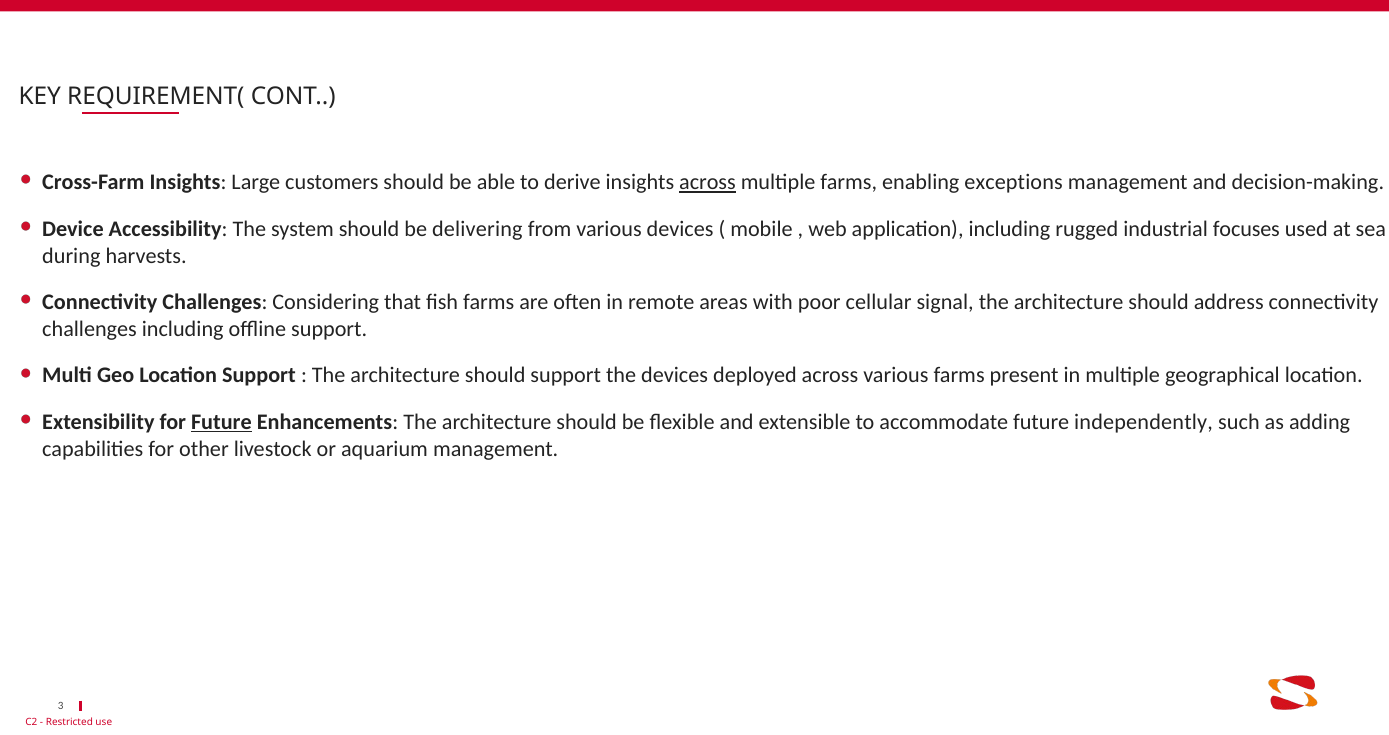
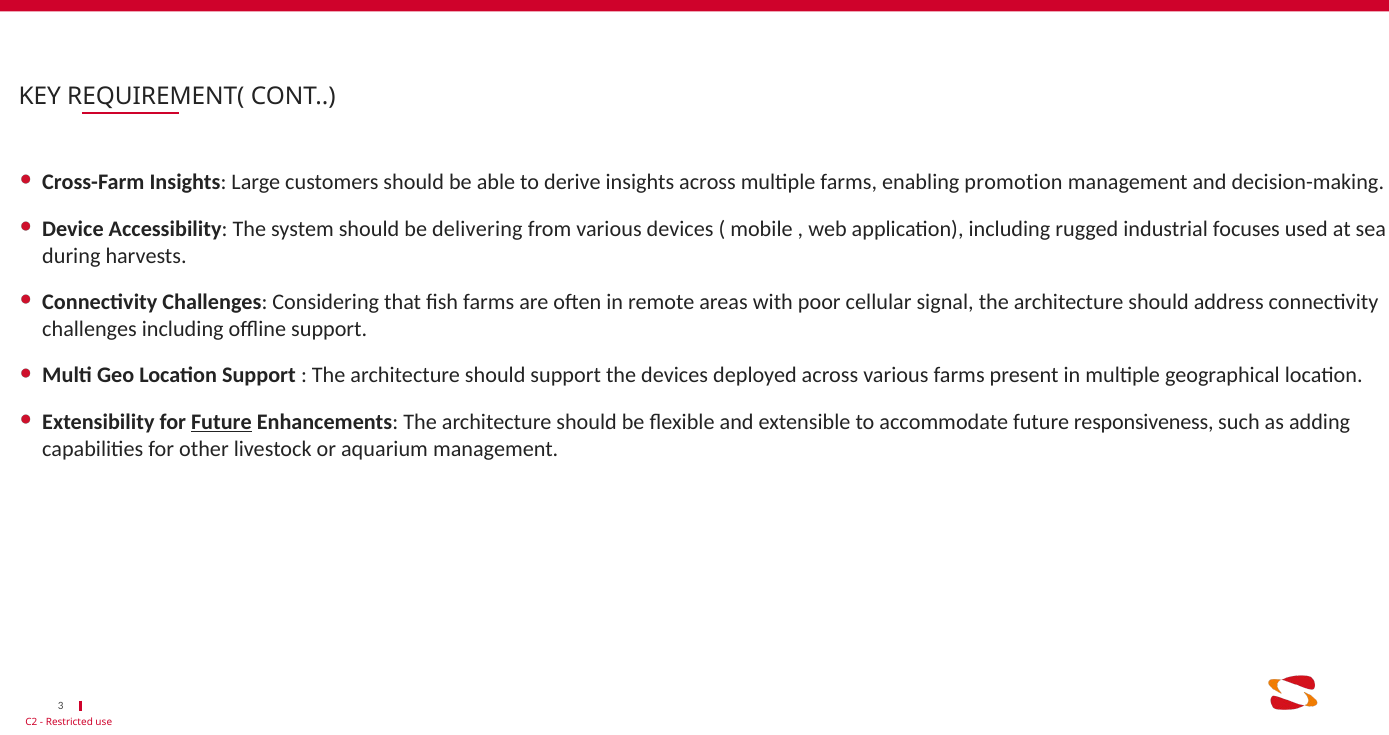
across at (708, 182) underline: present -> none
exceptions: exceptions -> promotion
independently: independently -> responsiveness
